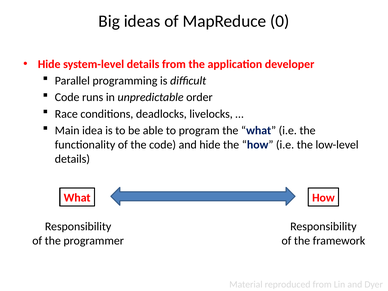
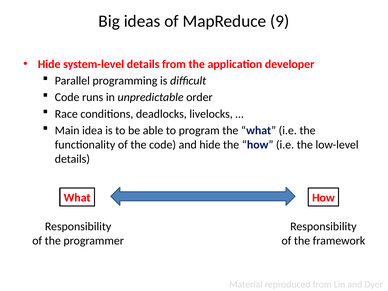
0: 0 -> 9
